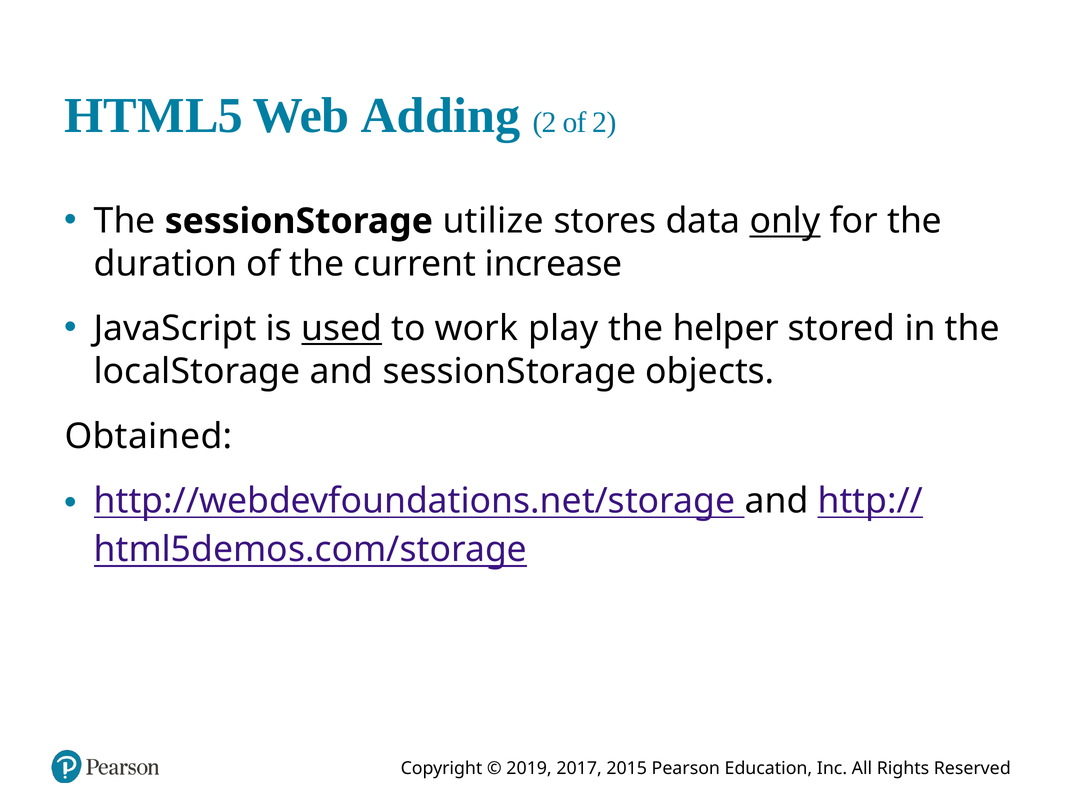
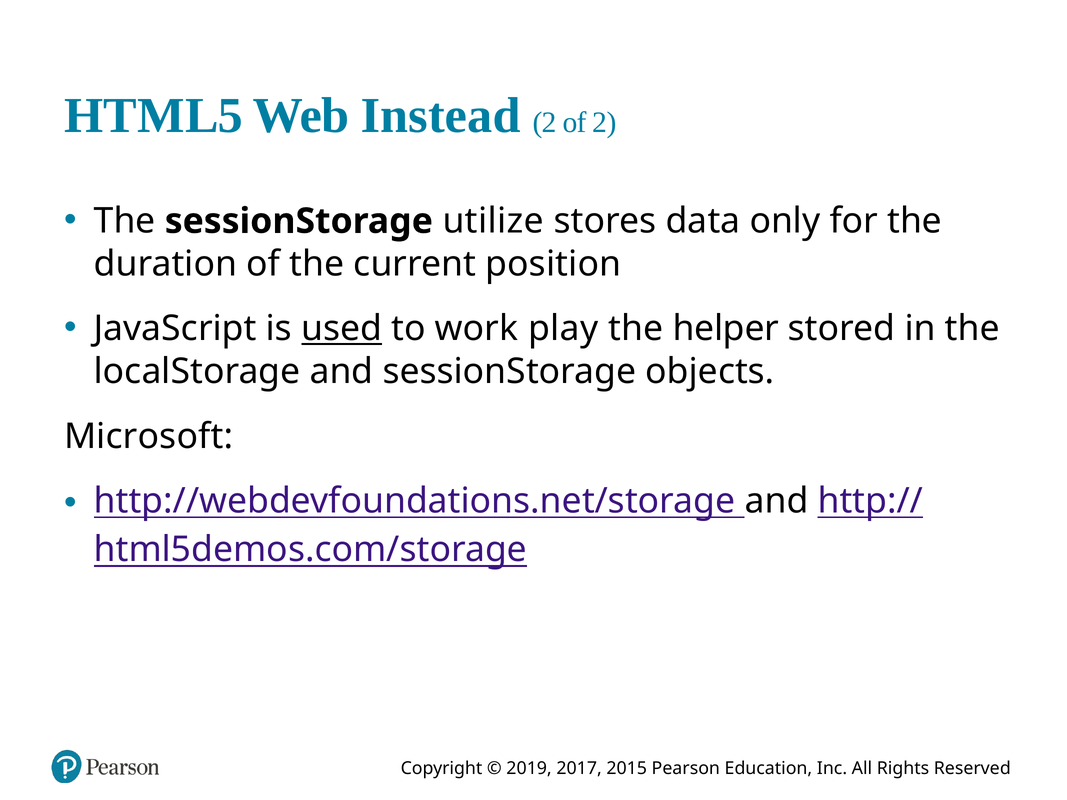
Adding: Adding -> Instead
only underline: present -> none
increase: increase -> position
Obtained: Obtained -> Microsoft
